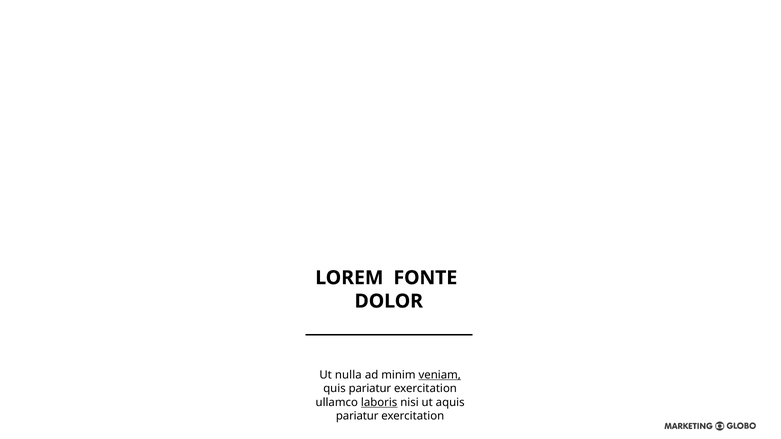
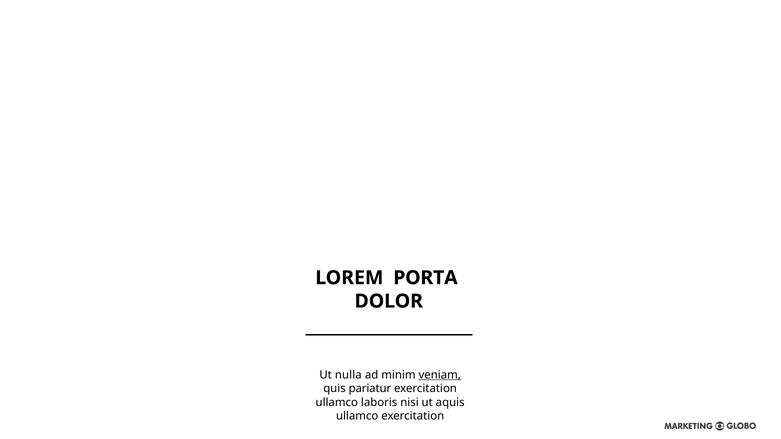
FONTE: FONTE -> PORTA
laboris underline: present -> none
pariatur at (357, 416): pariatur -> ullamco
